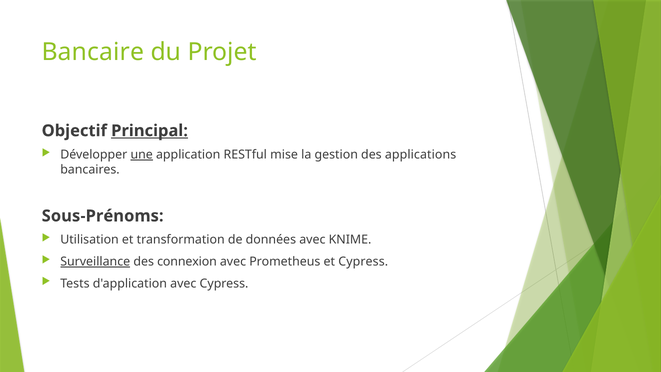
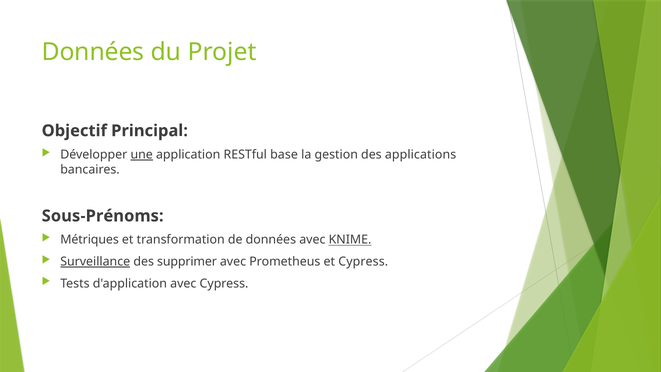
Bancaire at (93, 52): Bancaire -> Données
Principal underline: present -> none
mise: mise -> base
Utilisation: Utilisation -> Métriques
KNIME underline: none -> present
connexion: connexion -> supprimer
